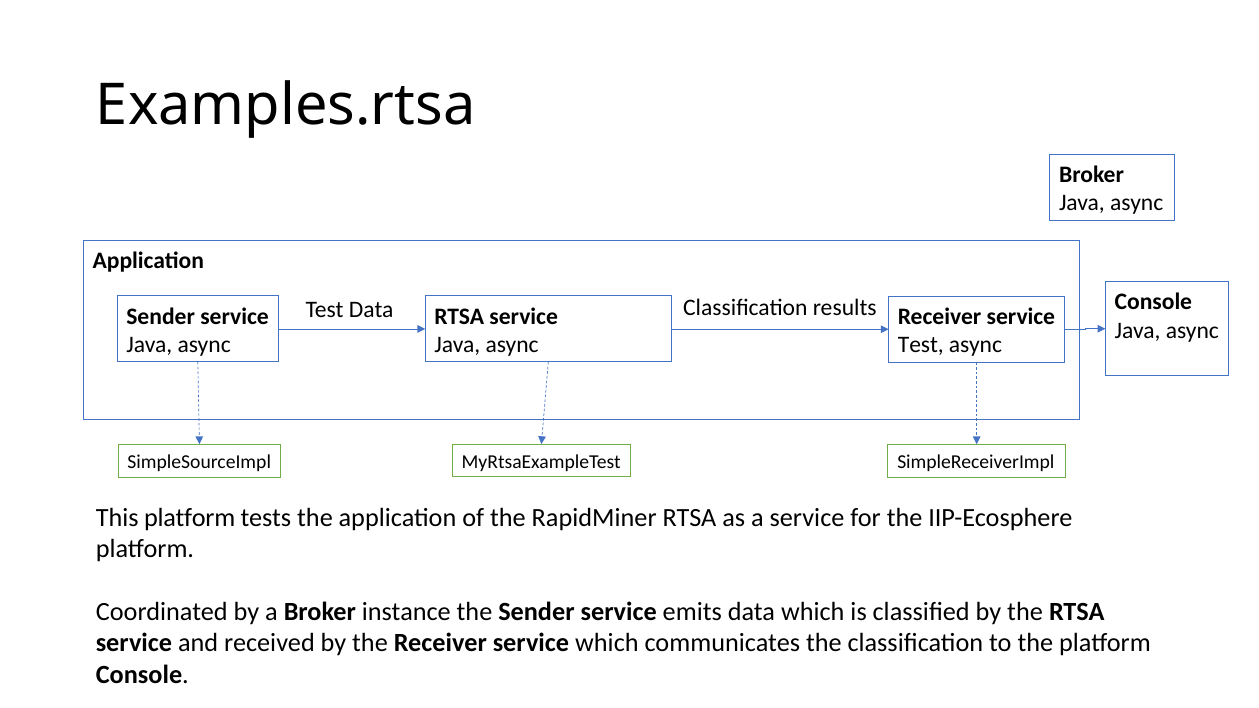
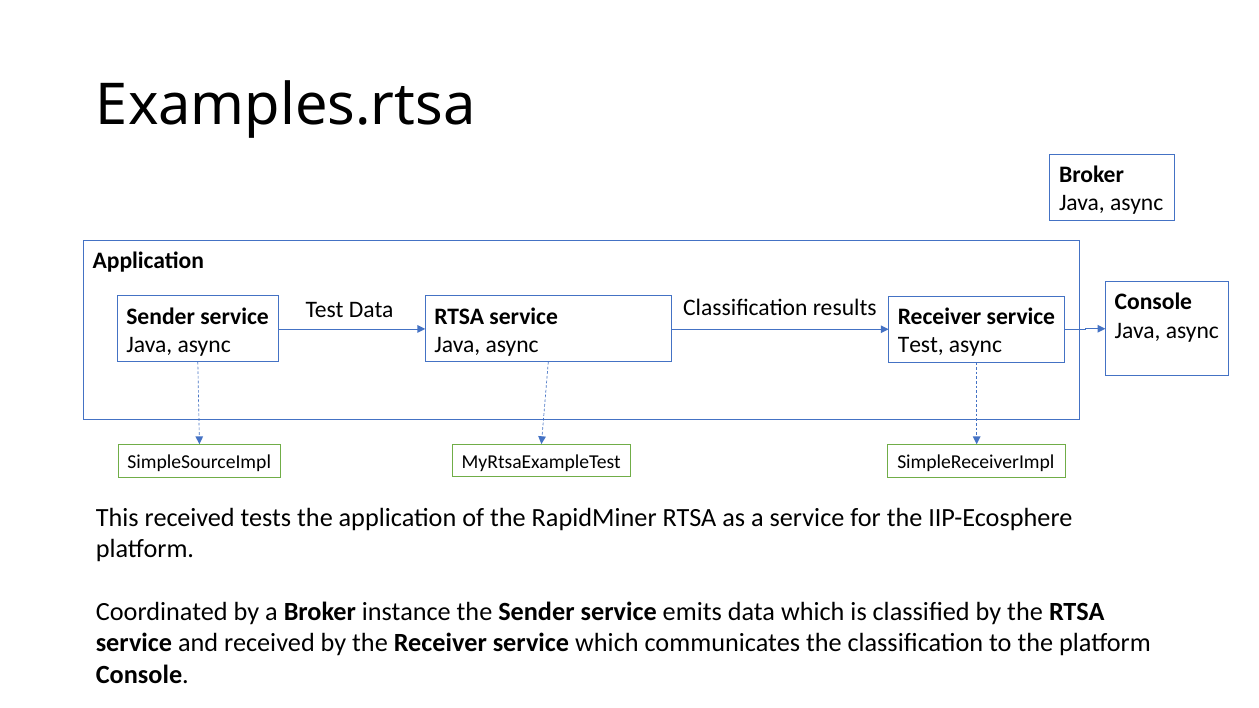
This platform: platform -> received
